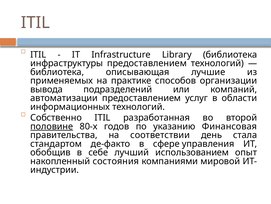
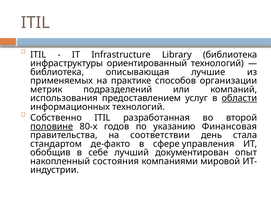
инфраструктуры предоставлением: предоставлением -> ориентированный
вывода: вывода -> метрик
автоматизации: автоматизации -> использования
области underline: none -> present
использованием: использованием -> документирован
